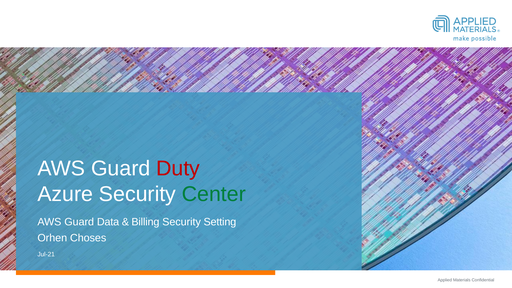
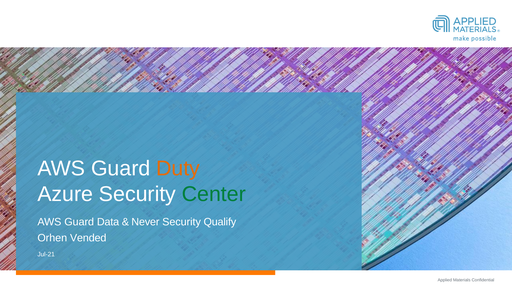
Duty colour: red -> orange
Billing: Billing -> Never
Setting: Setting -> Qualify
Choses: Choses -> Vended
